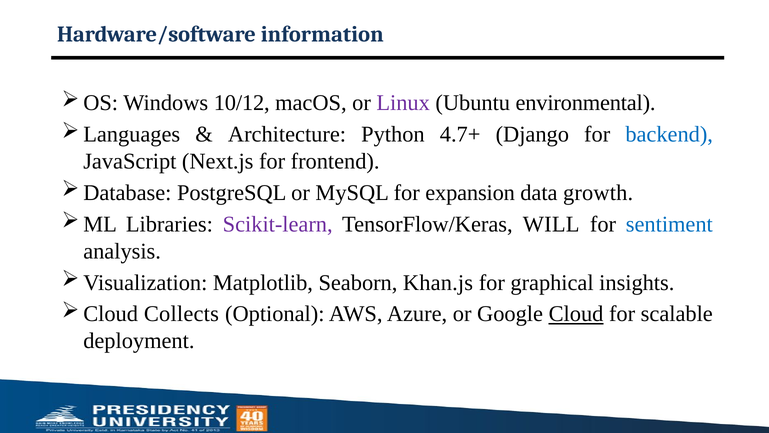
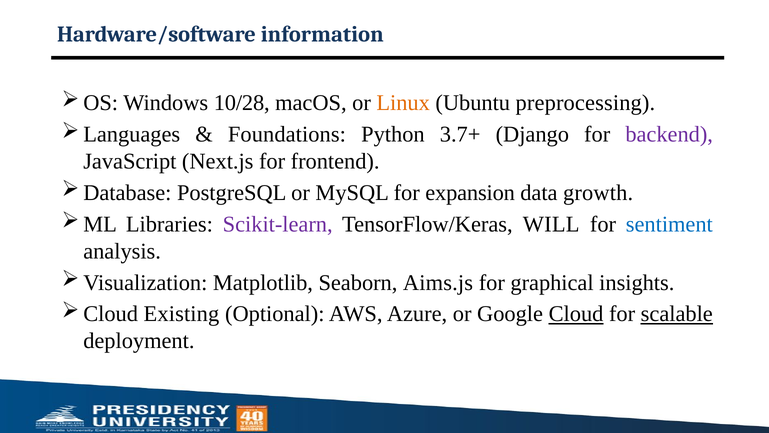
10/12: 10/12 -> 10/28
Linux colour: purple -> orange
environmental: environmental -> preprocessing
Architecture: Architecture -> Foundations
4.7+: 4.7+ -> 3.7+
backend colour: blue -> purple
Khan.js: Khan.js -> Aims.js
Collects: Collects -> Existing
scalable underline: none -> present
